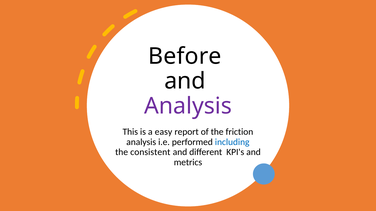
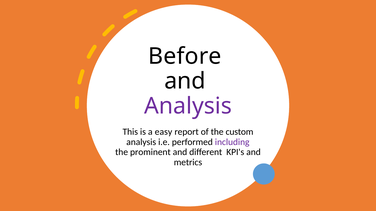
friction: friction -> custom
including colour: blue -> purple
consistent: consistent -> prominent
